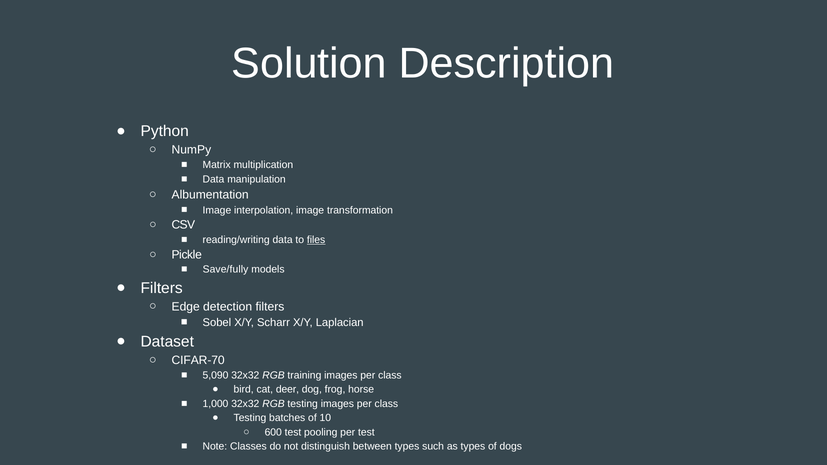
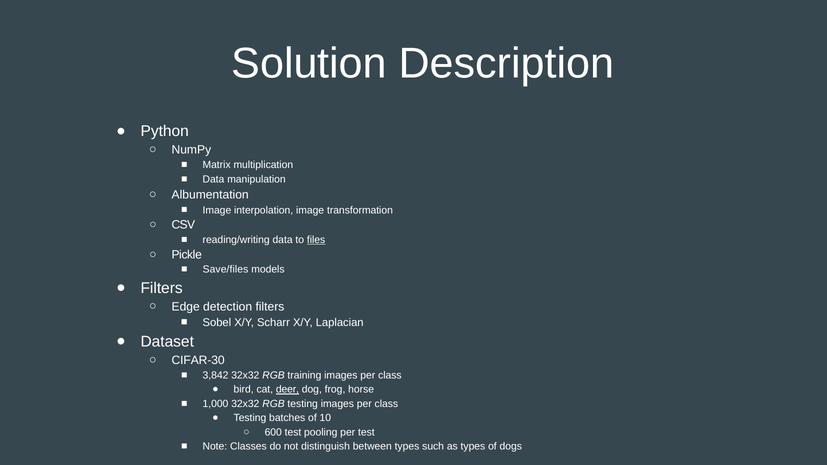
Save/fully: Save/fully -> Save/files
CIFAR-70: CIFAR-70 -> CIFAR-30
5,090: 5,090 -> 3,842
deer underline: none -> present
